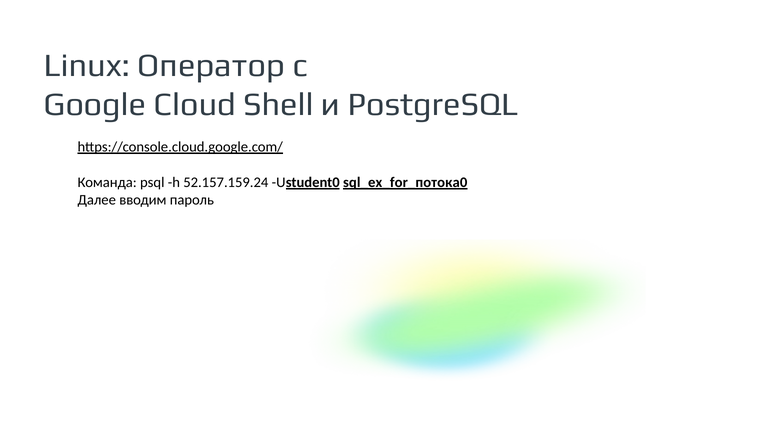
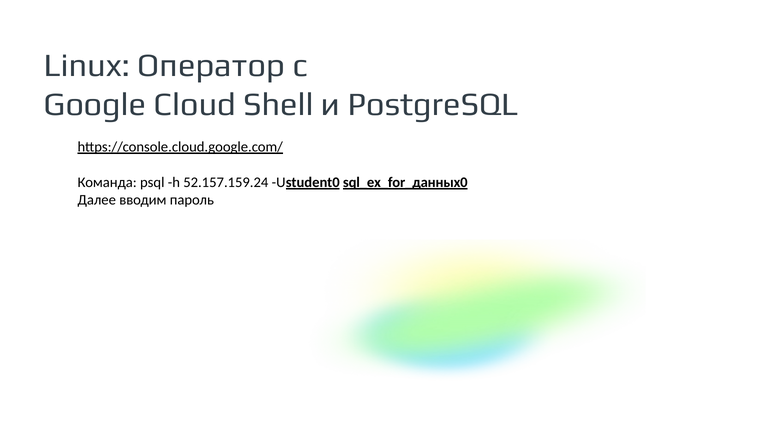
sql_ex_for_потока0: sql_ex_for_потока0 -> sql_ex_for_данных0
